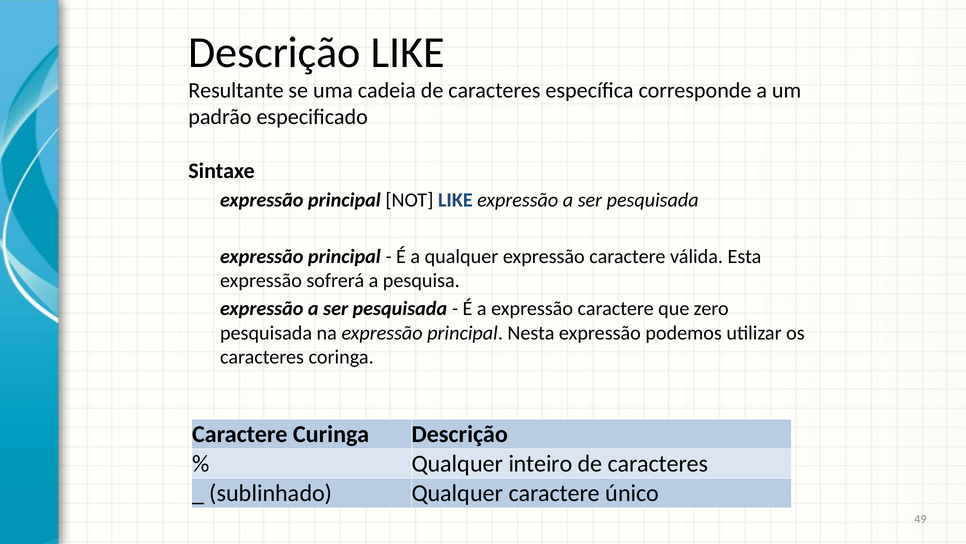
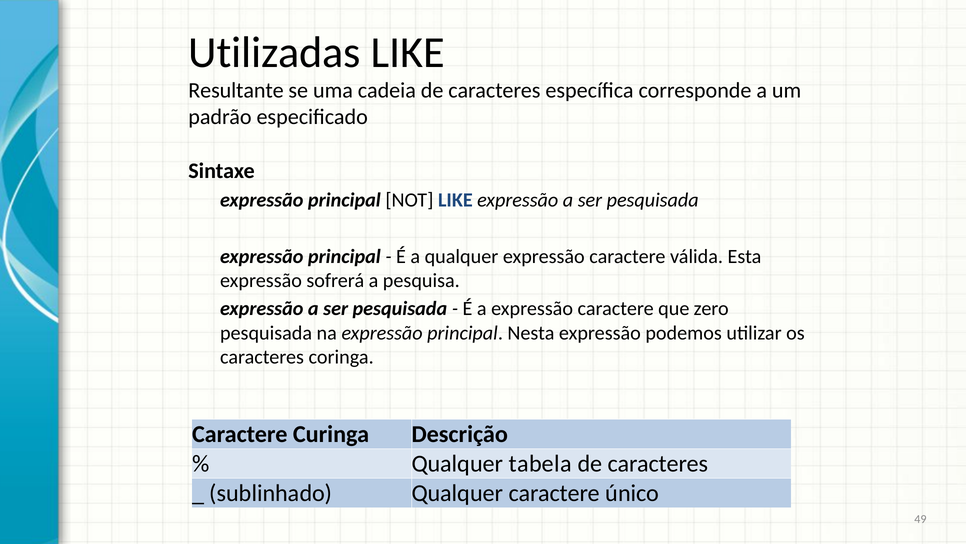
Descrição at (275, 53): Descrição -> Utilizadas
inteiro: inteiro -> tabela
